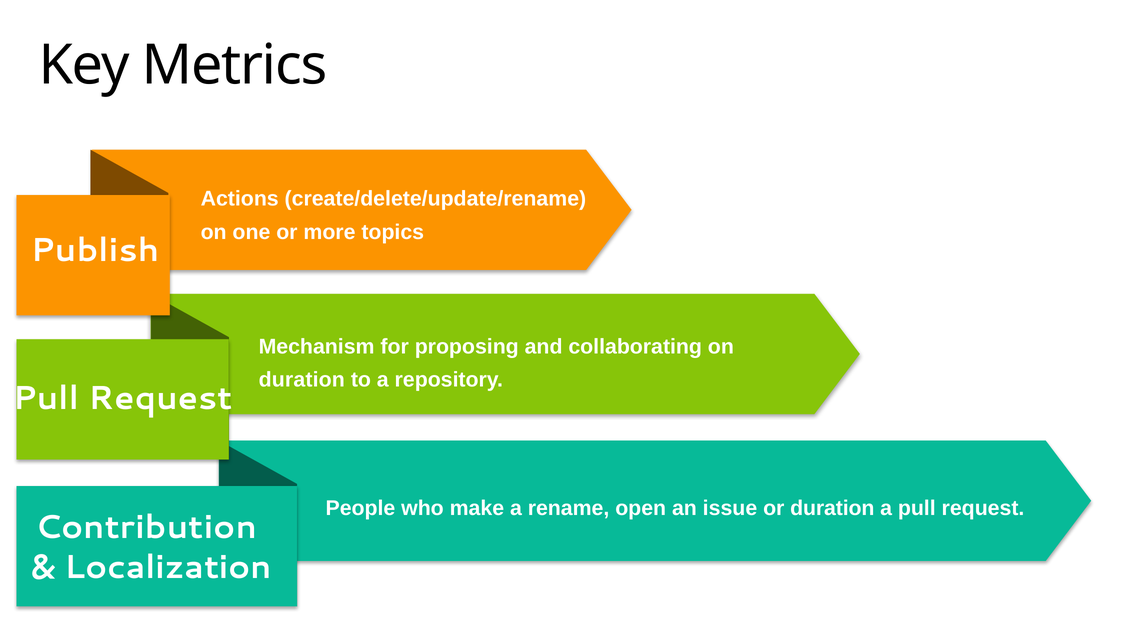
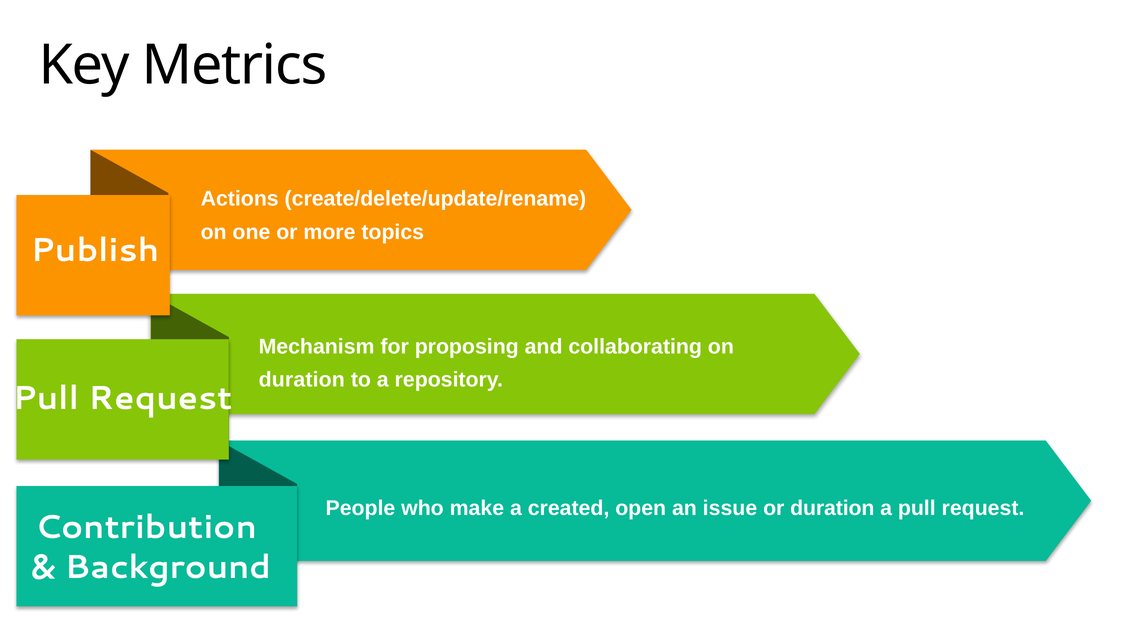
rename: rename -> created
Localization: Localization -> Background
